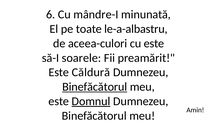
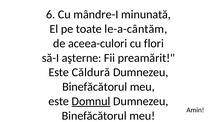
le-a-albastru: le-a-albastru -> le-a-cântăm
cu este: este -> flori
soarele: soarele -> aşterne
Binefăcătorul at (95, 87) underline: present -> none
